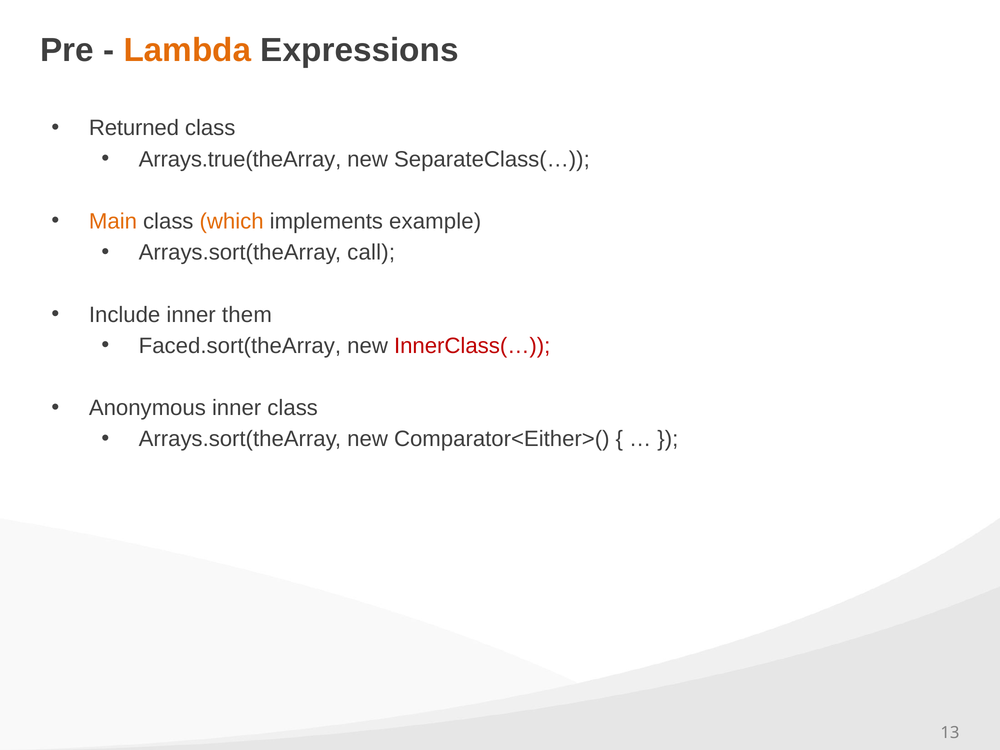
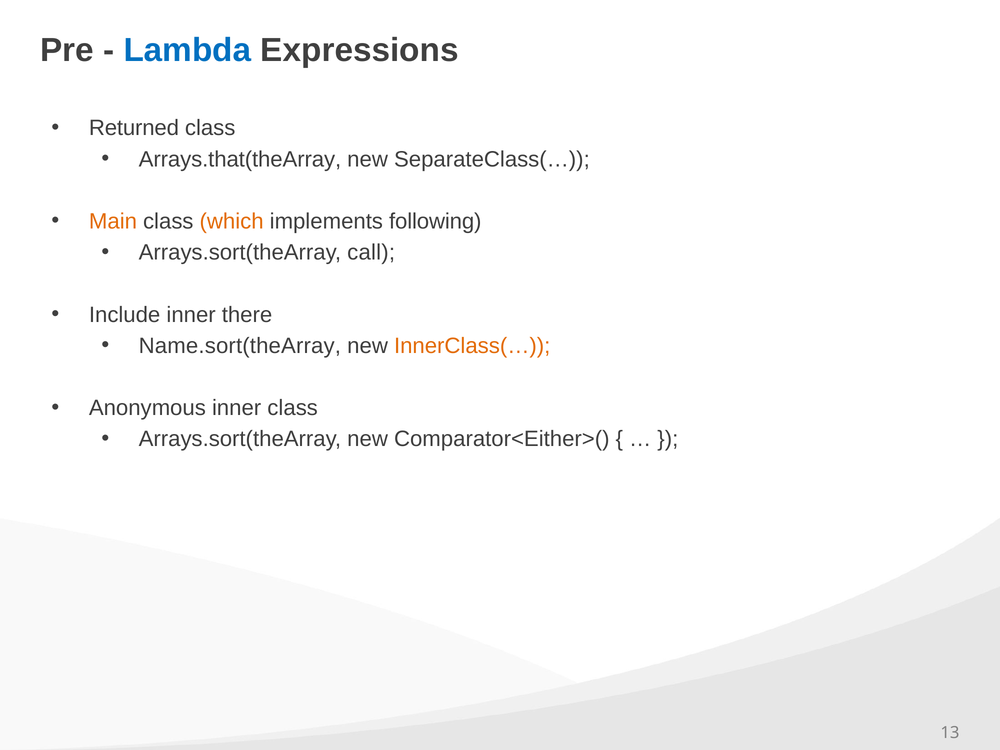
Lambda colour: orange -> blue
Arrays.true(theArray: Arrays.true(theArray -> Arrays.that(theArray
example: example -> following
them: them -> there
Faced.sort(theArray: Faced.sort(theArray -> Name.sort(theArray
InnerClass(… colour: red -> orange
